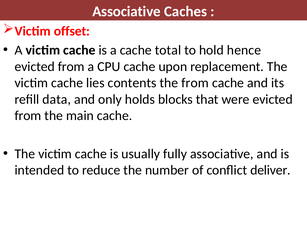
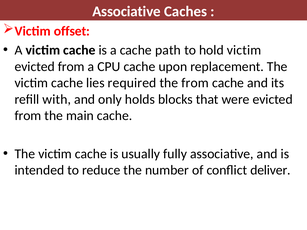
total: total -> path
hold hence: hence -> victim
contents: contents -> required
data: data -> with
